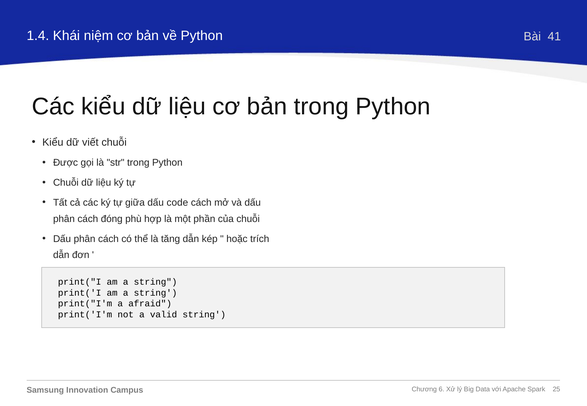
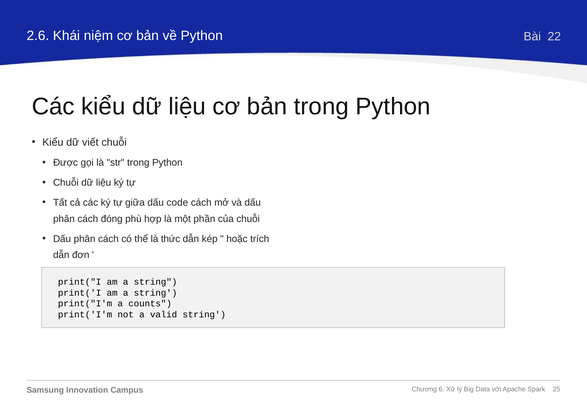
1.4: 1.4 -> 2.6
41: 41 -> 22
tăng: tăng -> thức
afraid: afraid -> counts
